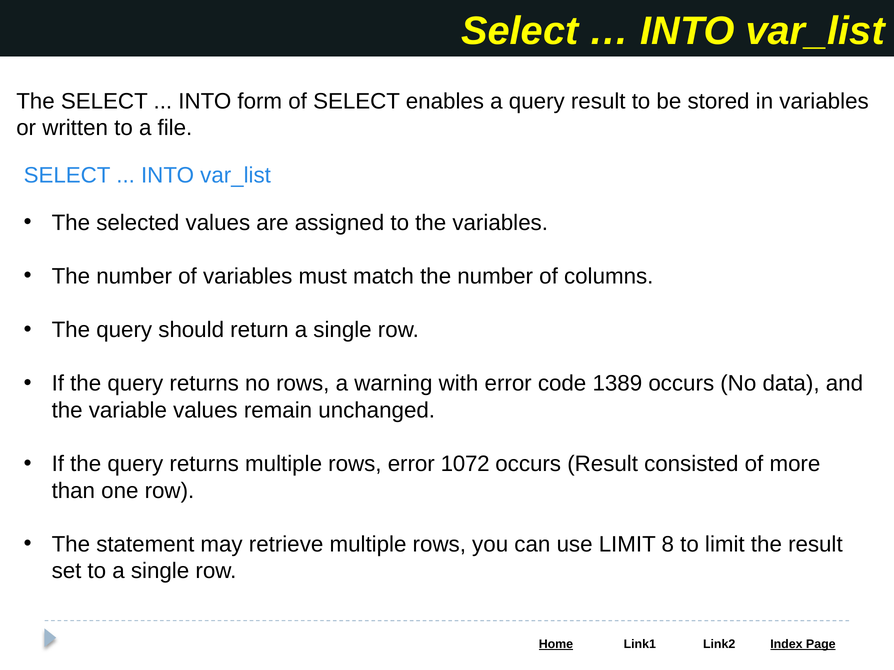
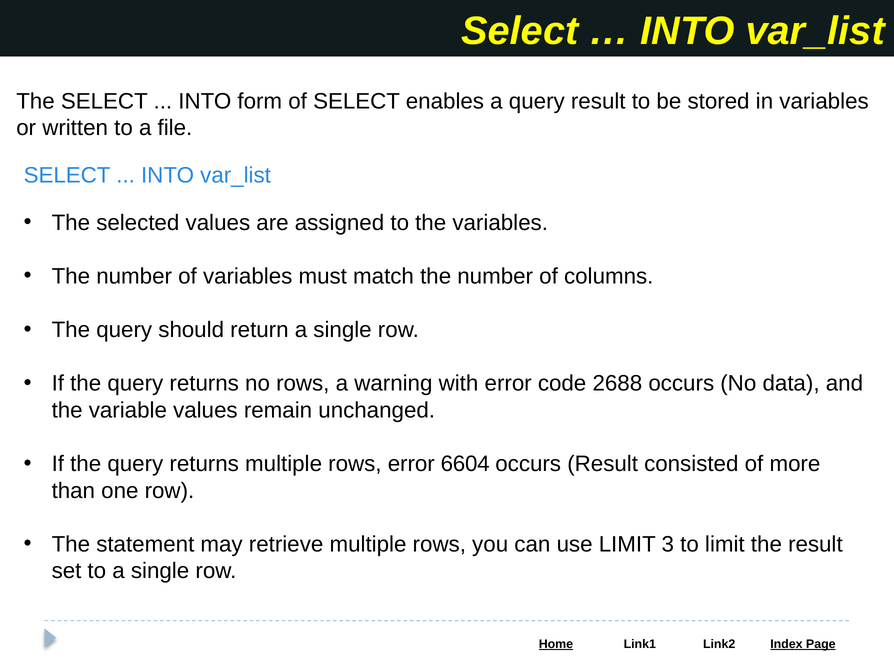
1389: 1389 -> 2688
1072: 1072 -> 6604
8: 8 -> 3
